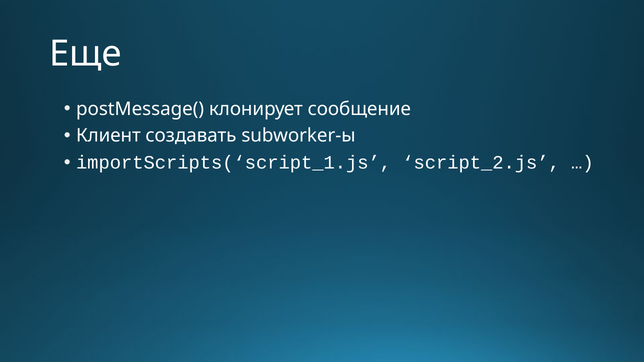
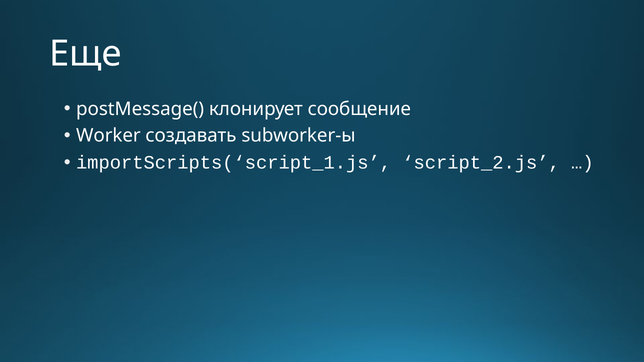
Клиент: Клиент -> Worker
